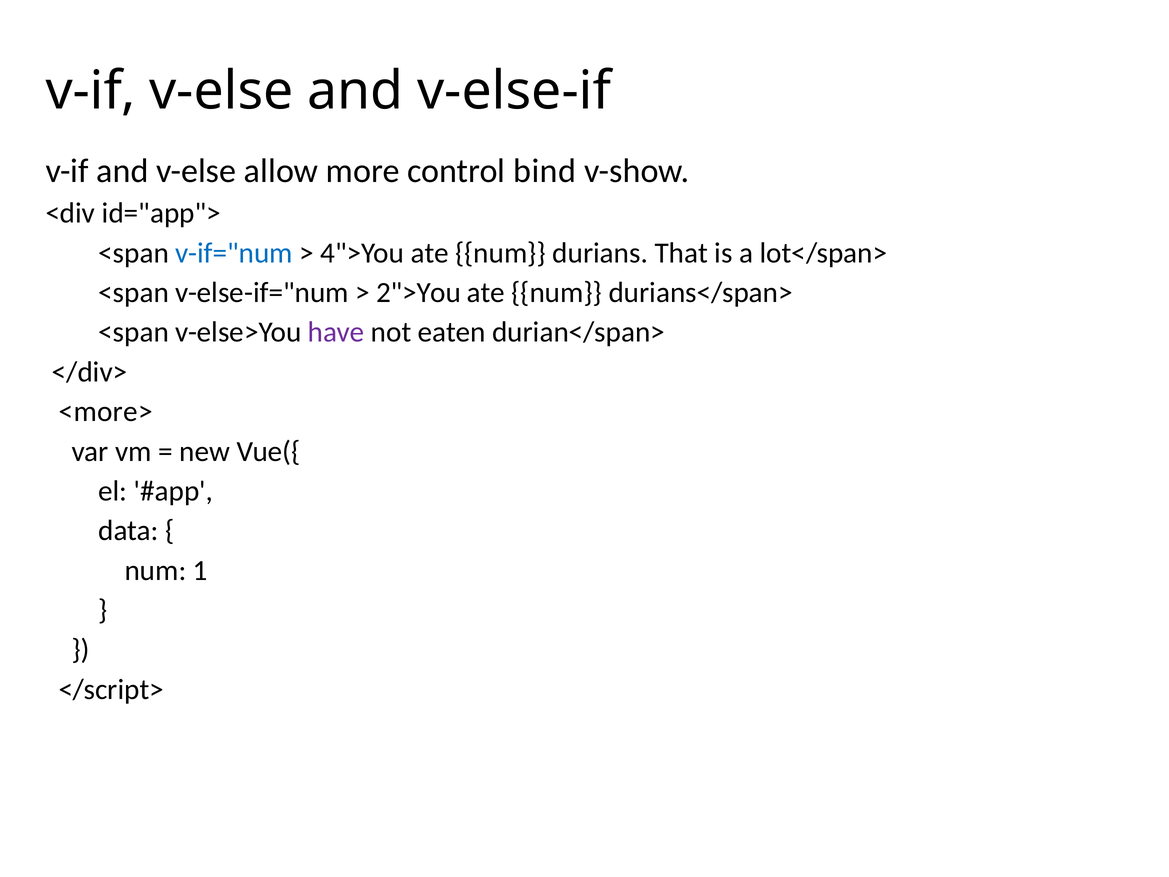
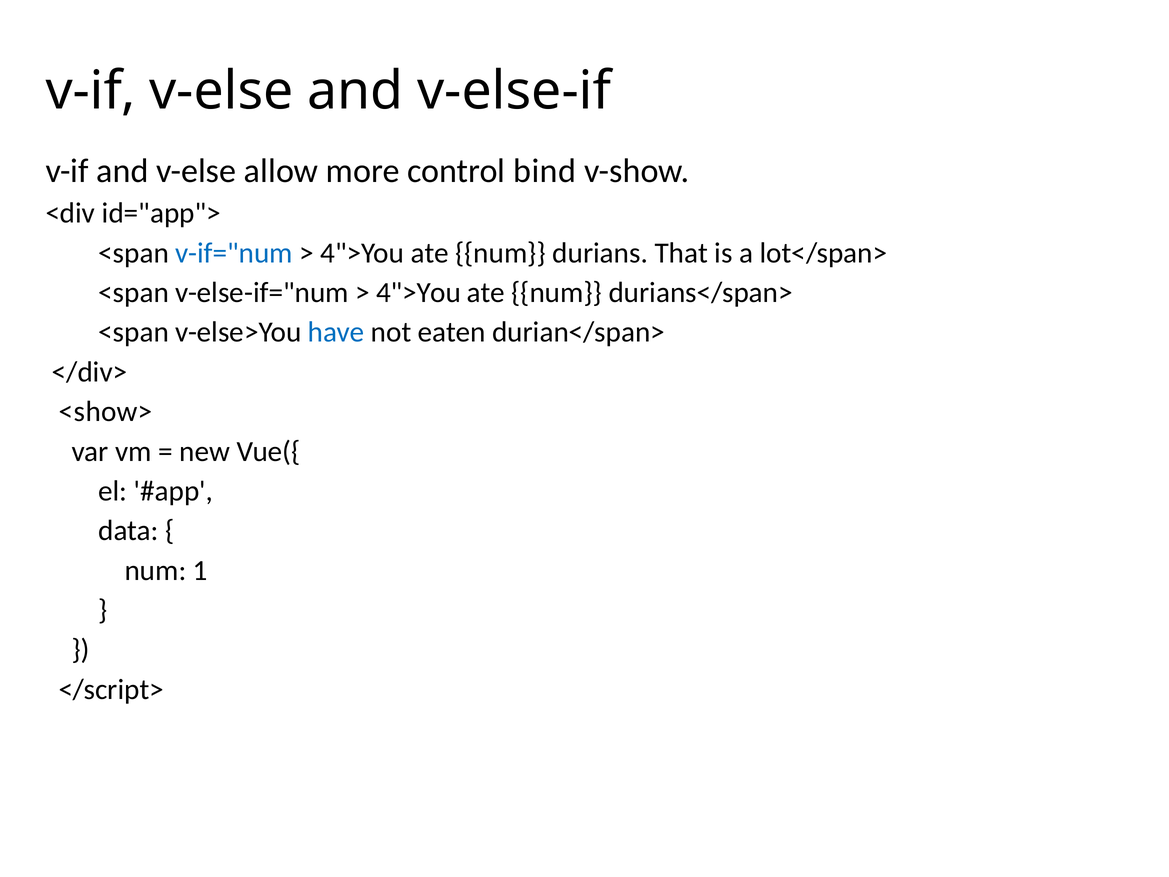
2">You at (419, 293): 2">You -> 4">You
have colour: purple -> blue
<more>: <more> -> <show>
